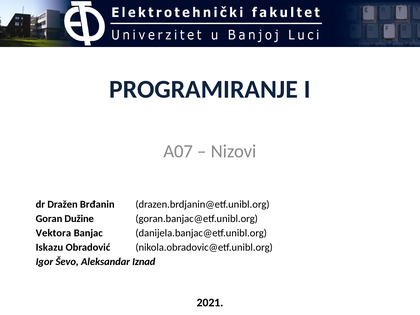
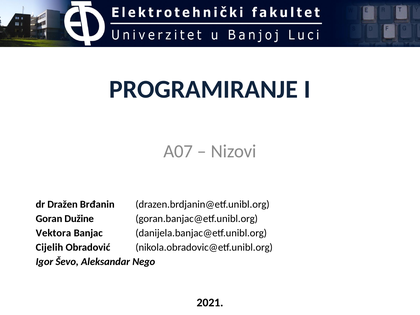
Iskazu: Iskazu -> Cijelih
Iznad: Iznad -> Nego
